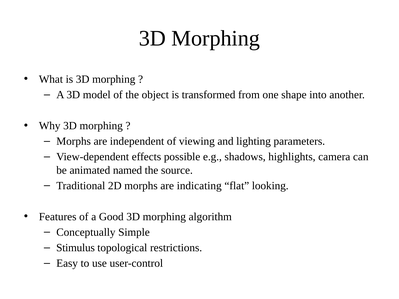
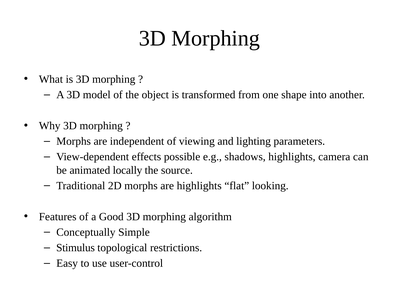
named: named -> locally
are indicating: indicating -> highlights
